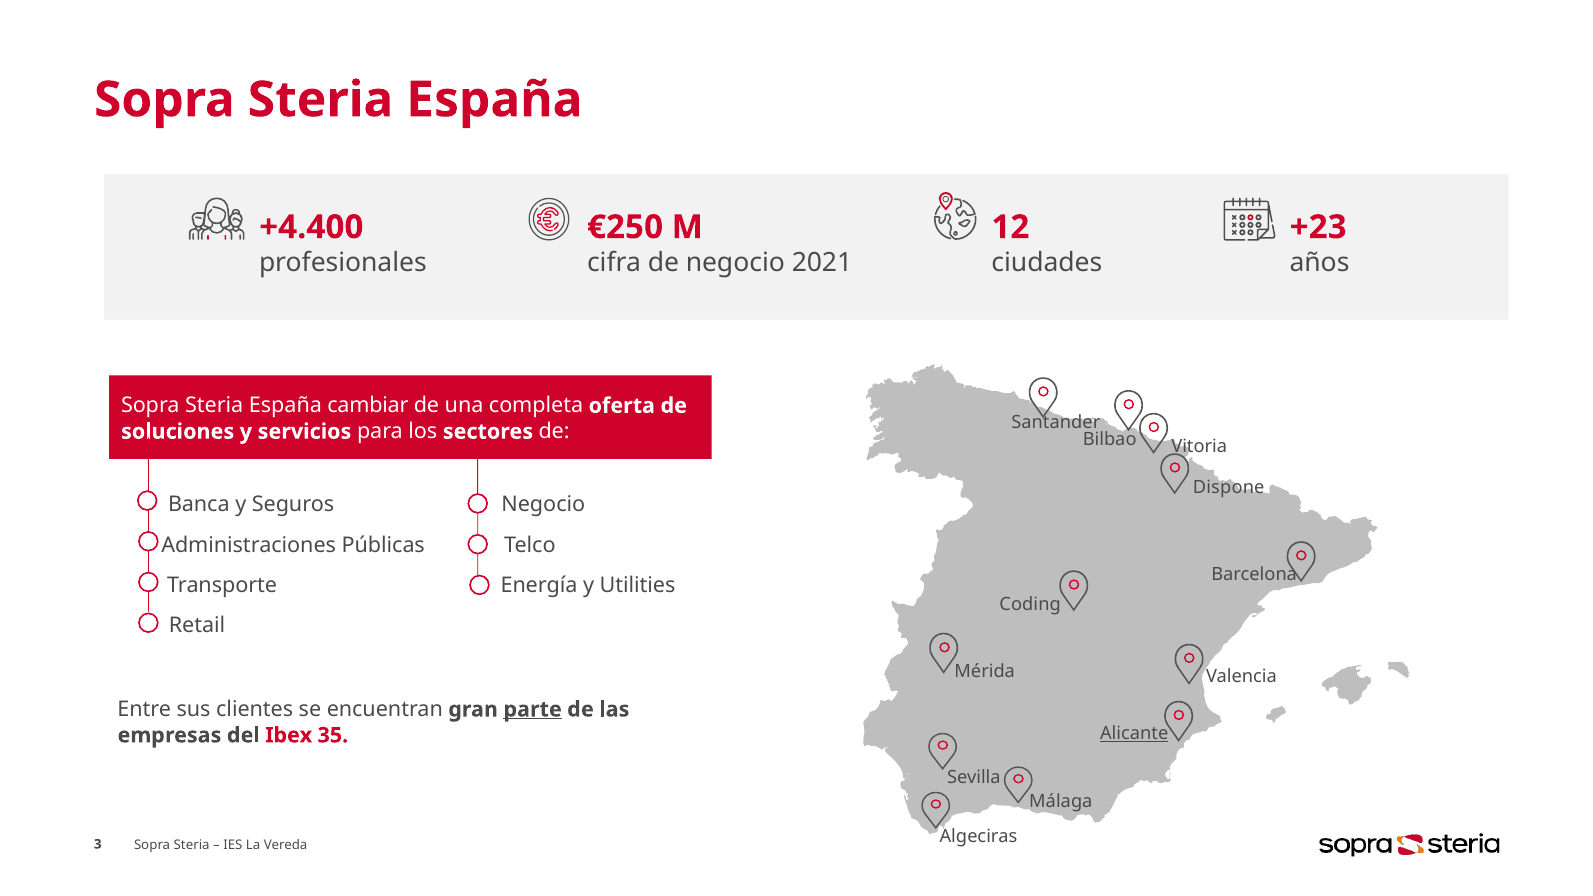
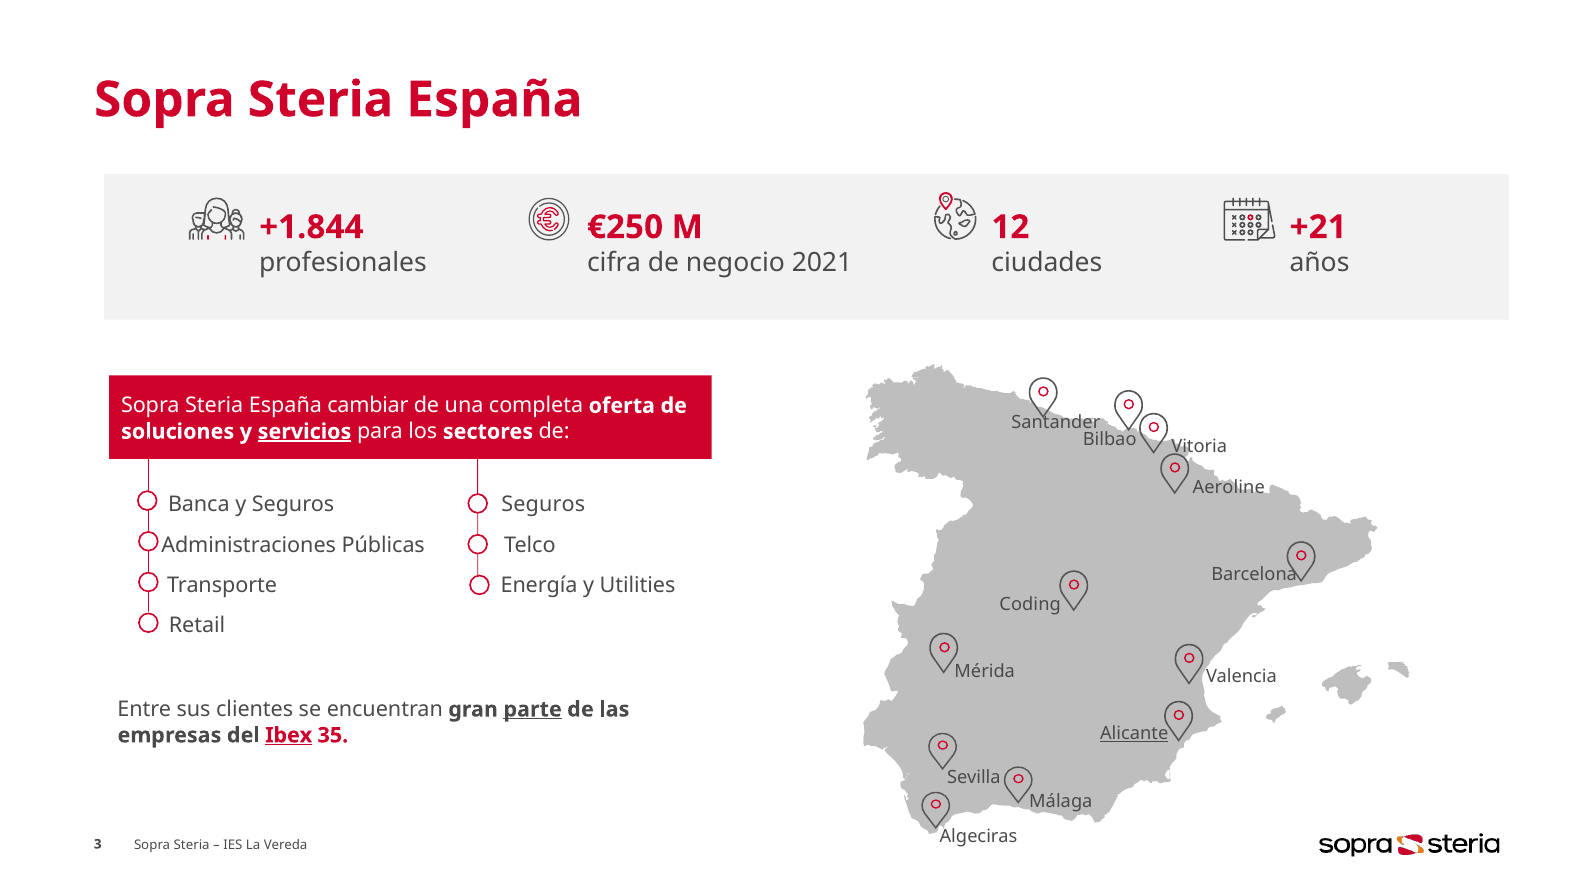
+4.400: +4.400 -> +1.844
+23: +23 -> +21
servicios underline: none -> present
Dispone: Dispone -> Aeroline
Negocio at (543, 505): Negocio -> Seguros
Ibex underline: none -> present
